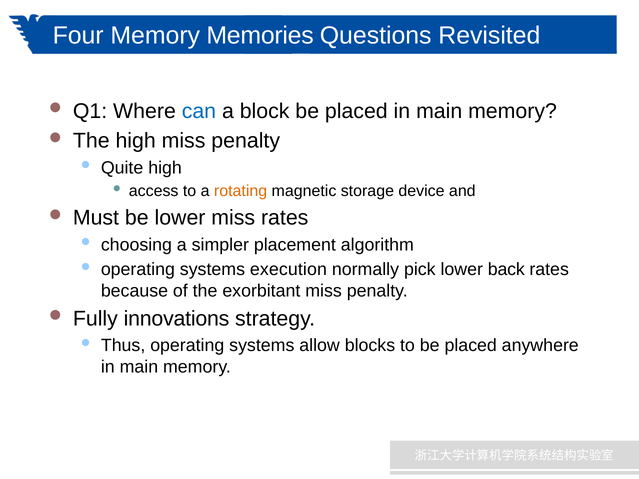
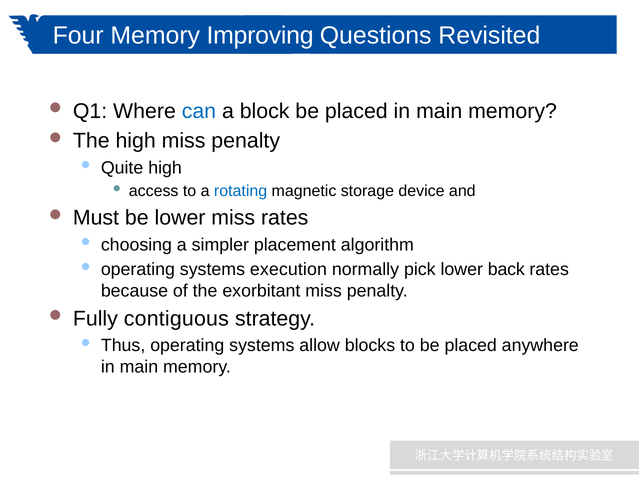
Memories: Memories -> Improving
rotating colour: orange -> blue
innovations: innovations -> contiguous
